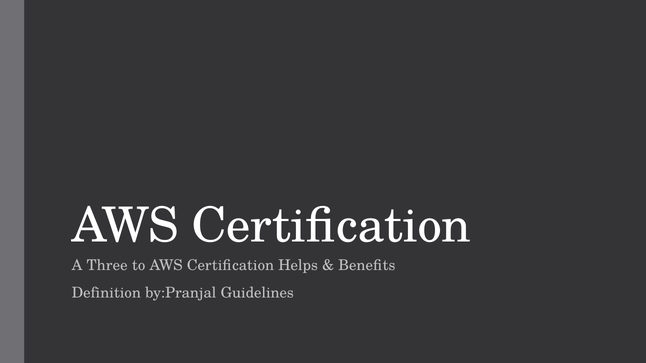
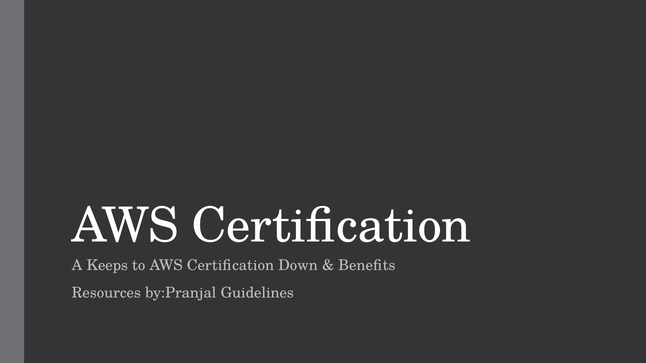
Three: Three -> Keeps
Helps: Helps -> Down
Definition: Definition -> Resources
